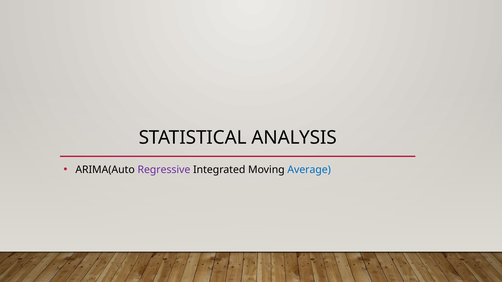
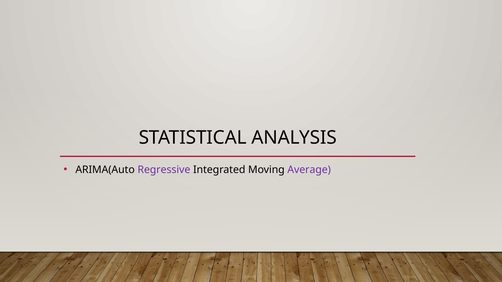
Average colour: blue -> purple
